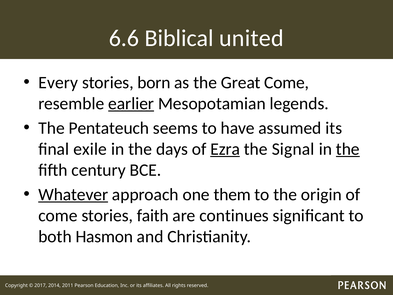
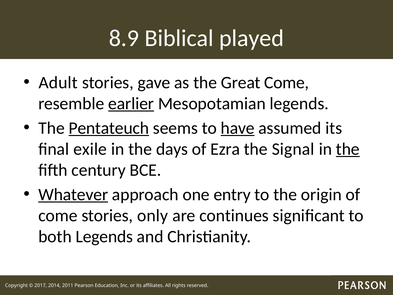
6.6: 6.6 -> 8.9
united: united -> played
Every: Every -> Adult
born: born -> gave
Pentateuch underline: none -> present
have underline: none -> present
Ezra underline: present -> none
them: them -> entry
faith: faith -> only
both Hasmon: Hasmon -> Legends
